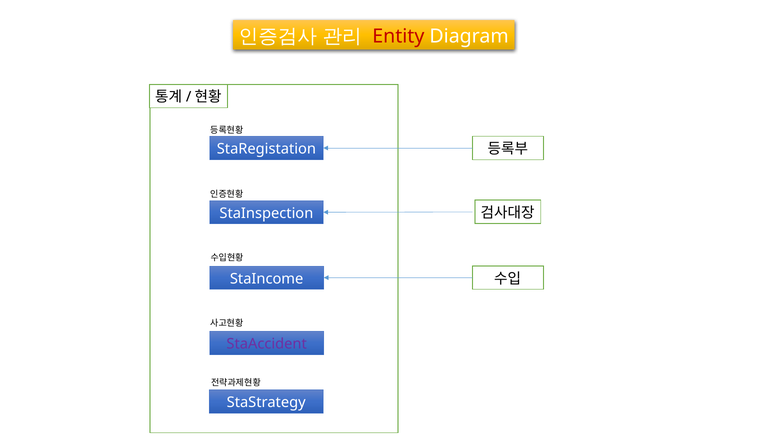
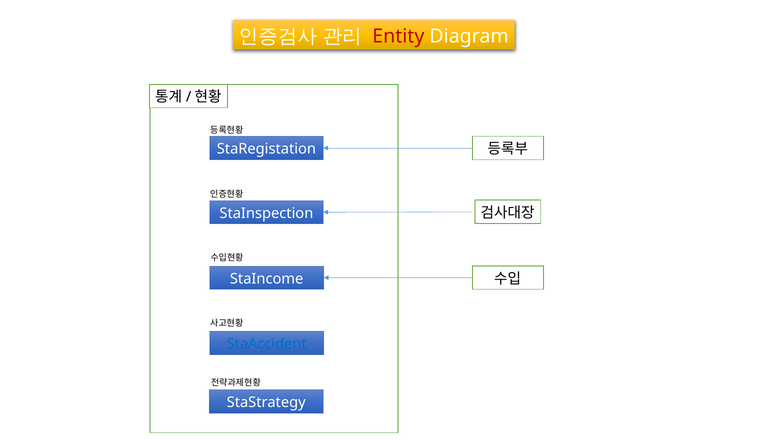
StaAccident colour: purple -> blue
